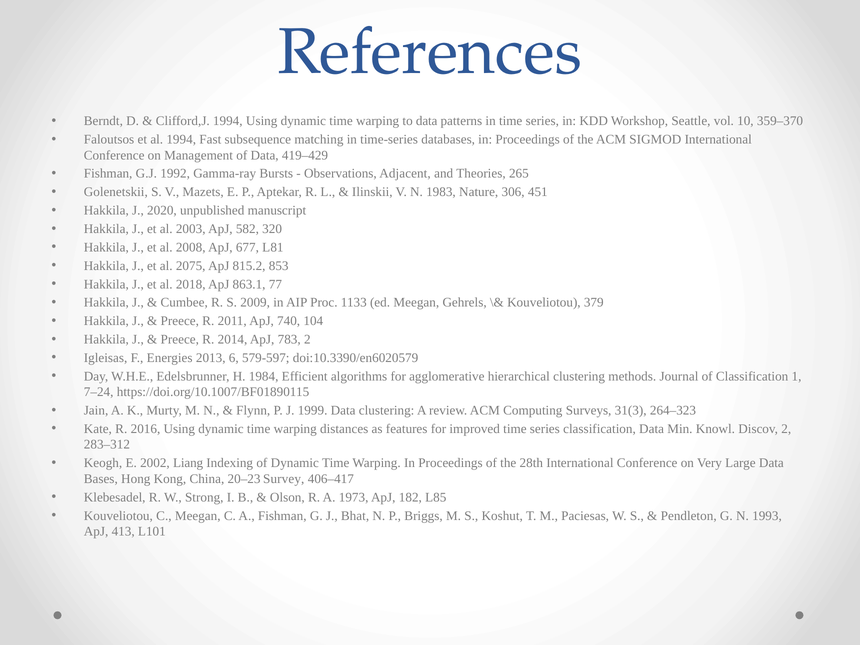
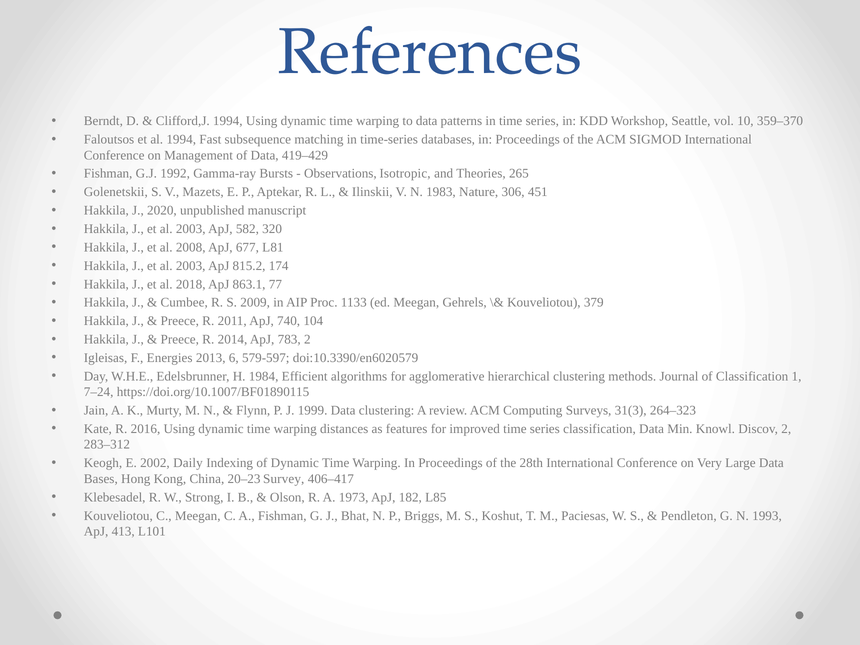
Adjacent: Adjacent -> Isotropic
2075 at (191, 266): 2075 -> 2003
853: 853 -> 174
Liang: Liang -> Daily
